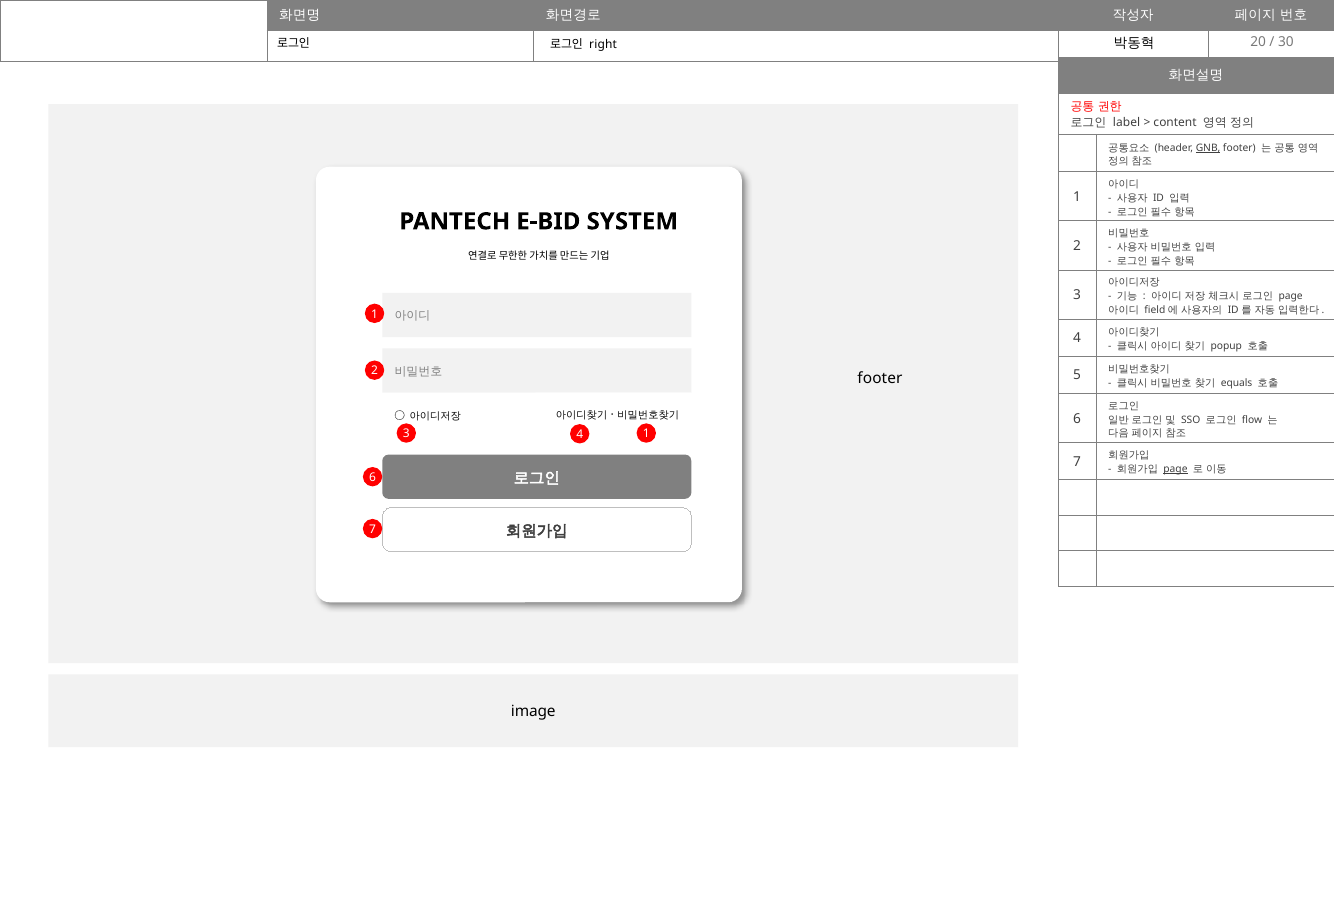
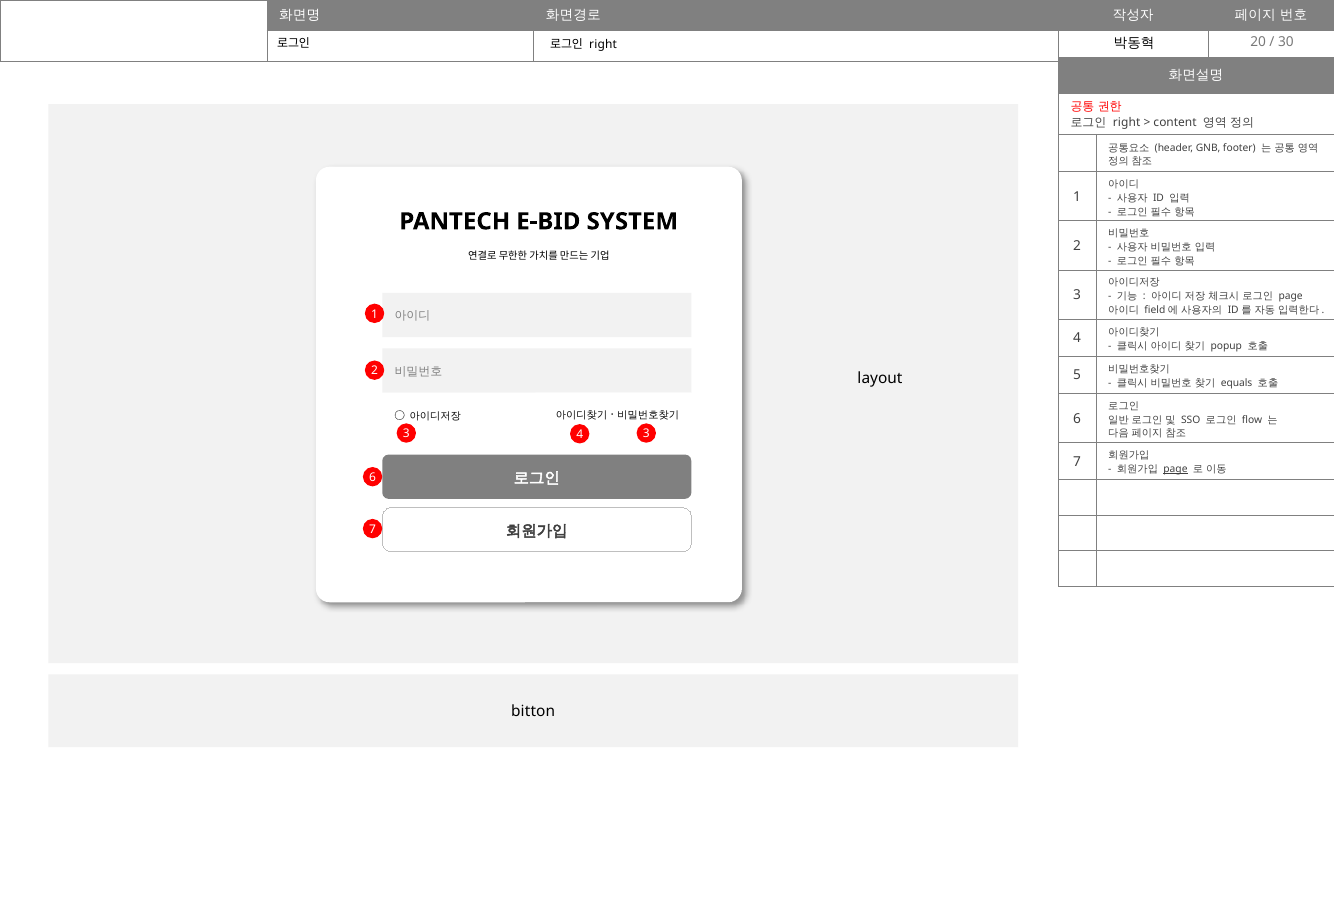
label at (1127, 123): label -> right
GNB underline: present -> none
footer at (880, 378): footer -> layout
4 1: 1 -> 3
image: image -> bitton
